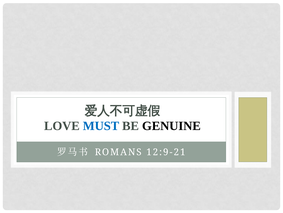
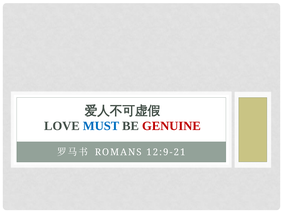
GENUINE colour: black -> red
